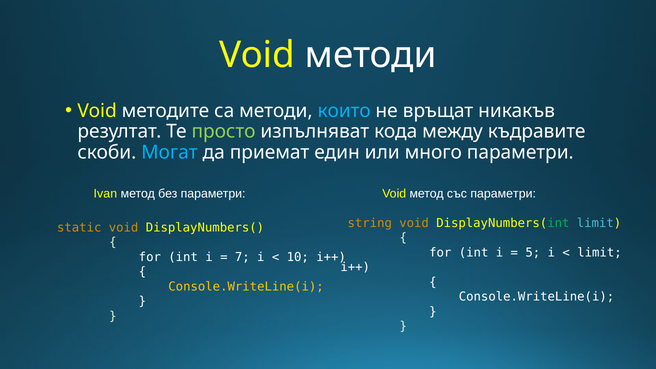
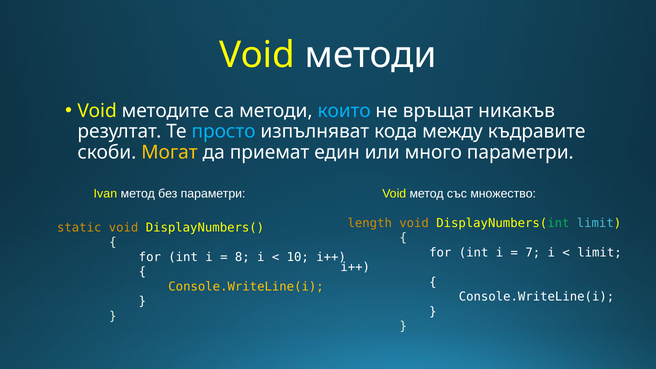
просто colour: light green -> light blue
Могат colour: light blue -> yellow
със параметри: параметри -> множество
string: string -> length
5: 5 -> 7
7: 7 -> 8
